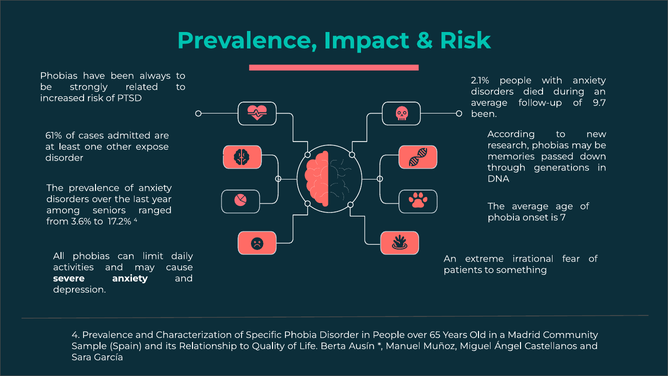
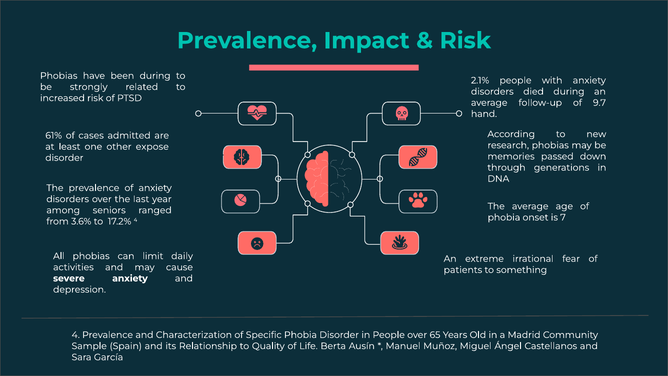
been always: always -> during
been at (484, 114): been -> hand
